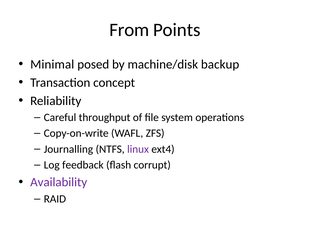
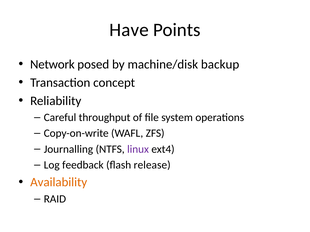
From: From -> Have
Minimal: Minimal -> Network
corrupt: corrupt -> release
Availability colour: purple -> orange
